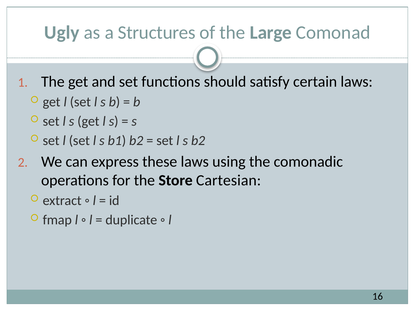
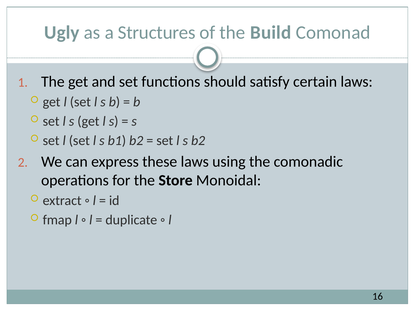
Large: Large -> Build
Cartesian: Cartesian -> Monoidal
